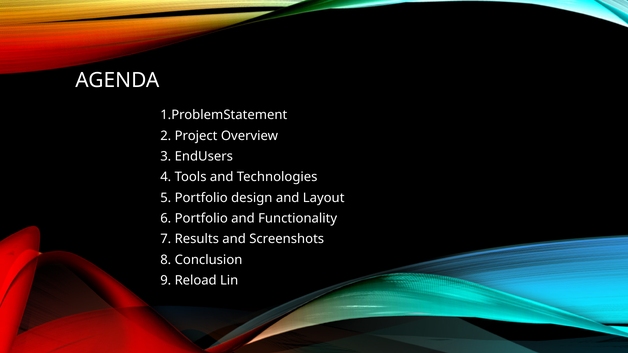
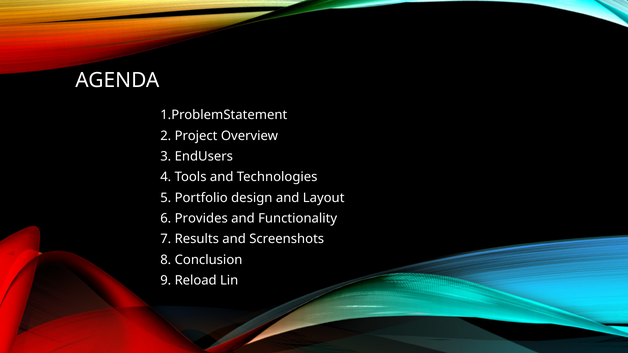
6 Portfolio: Portfolio -> Provides
